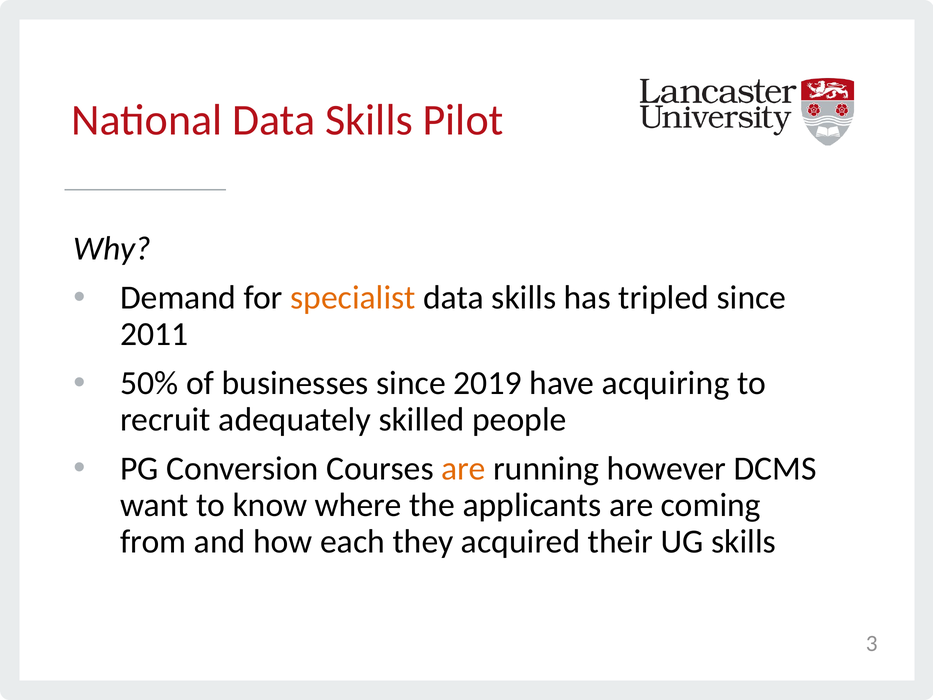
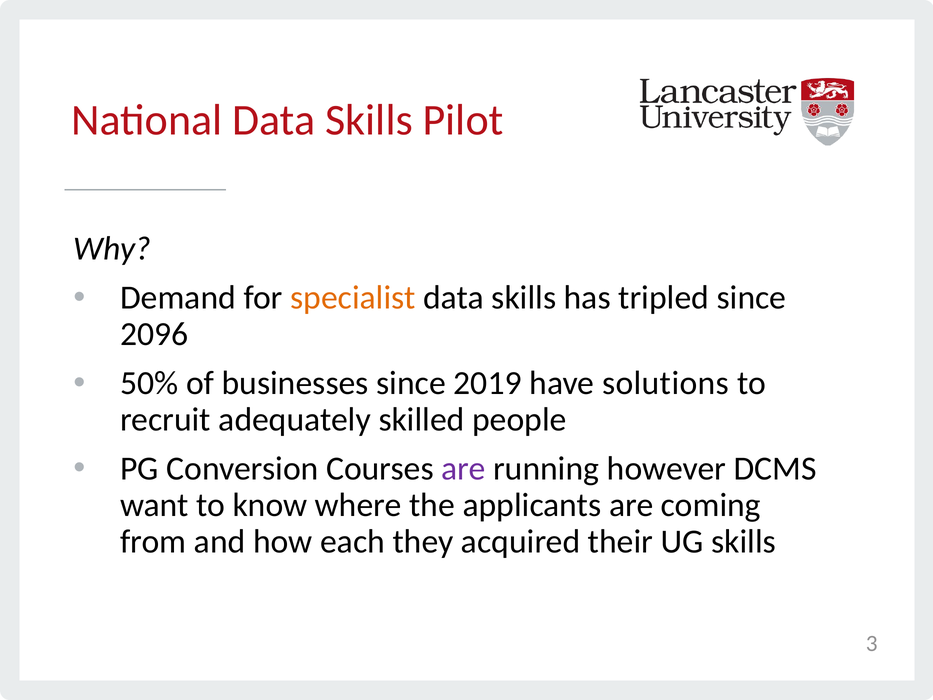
2011: 2011 -> 2096
acquiring: acquiring -> solutions
are at (464, 468) colour: orange -> purple
